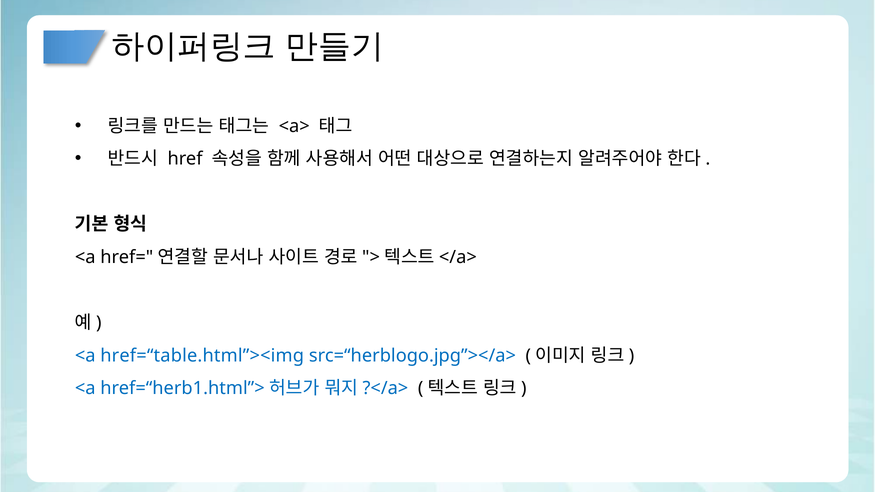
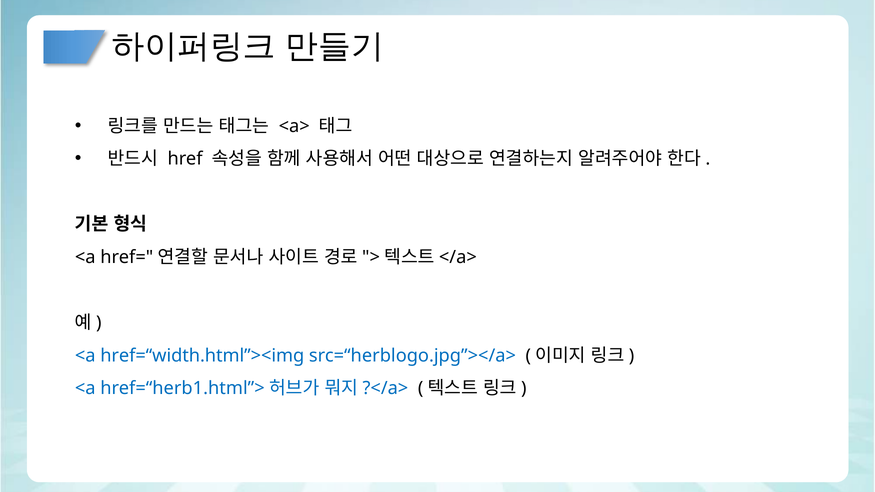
href=“table.html”><img: href=“table.html”><img -> href=“width.html”><img
